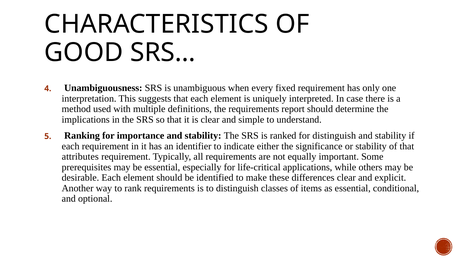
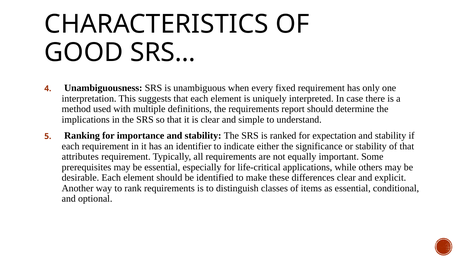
for distinguish: distinguish -> expectation
